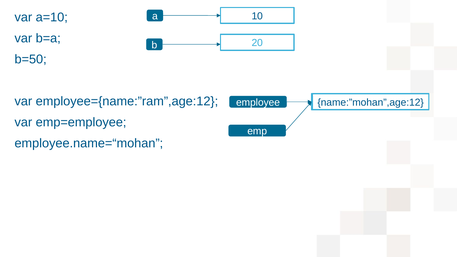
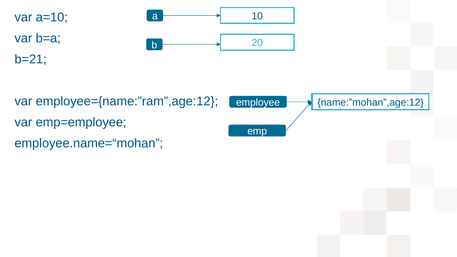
b=50: b=50 -> b=21
